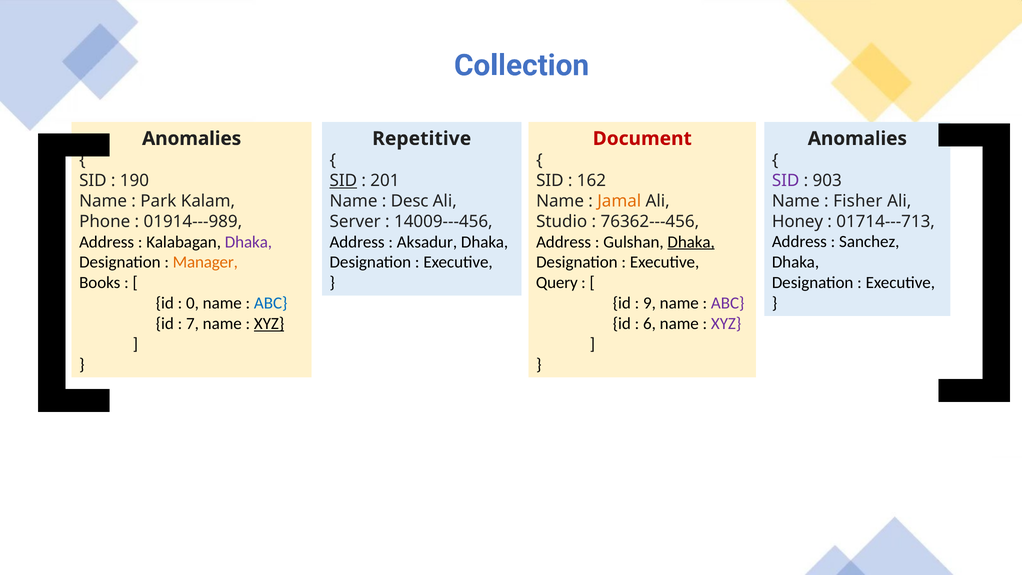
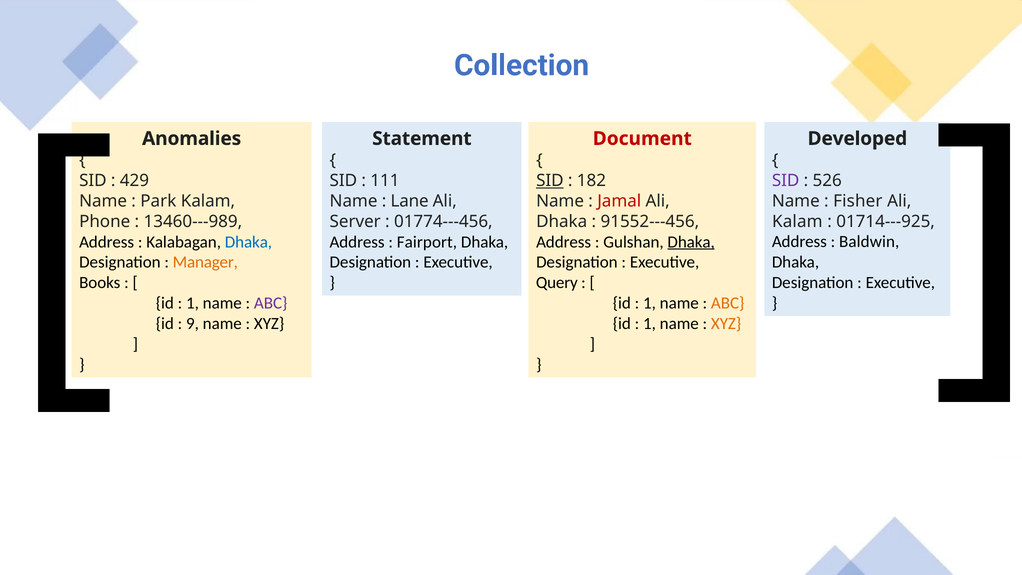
Repetitive: Repetitive -> Statement
Anomalies at (857, 139): Anomalies -> Developed
190: 190 -> 429
SID at (343, 181) underline: present -> none
201: 201 -> 111
SID at (550, 181) underline: none -> present
162: 162 -> 182
903: 903 -> 526
Desc: Desc -> Lane
Jamal colour: orange -> red
Honey at (798, 221): Honey -> Kalam
01714---713: 01714---713 -> 01714---925
01914---989: 01914---989 -> 13460---989
14009---456: 14009---456 -> 01774---456
Studio at (562, 221): Studio -> Dhaka
76362---456: 76362---456 -> 91552---456
Dhaka at (248, 242) colour: purple -> blue
Aksadur: Aksadur -> Fairport
Sanchez: Sanchez -> Baldwin
0 at (192, 303): 0 -> 1
ABC at (271, 303) colour: blue -> purple
9 at (649, 303): 9 -> 1
ABC at (728, 303) colour: purple -> orange
7: 7 -> 9
XYZ at (269, 324) underline: present -> none
6 at (649, 324): 6 -> 1
XYZ at (726, 324) colour: purple -> orange
